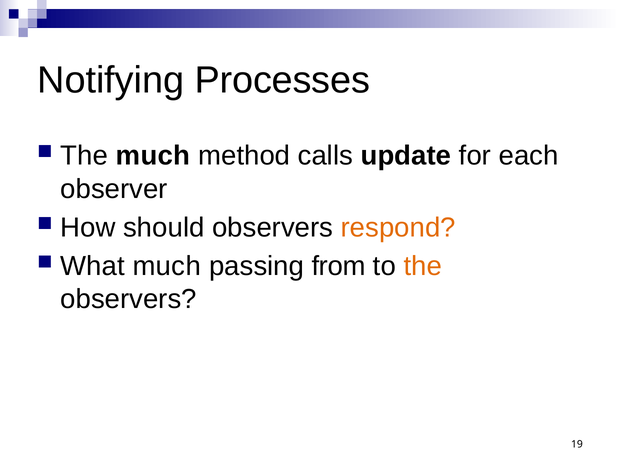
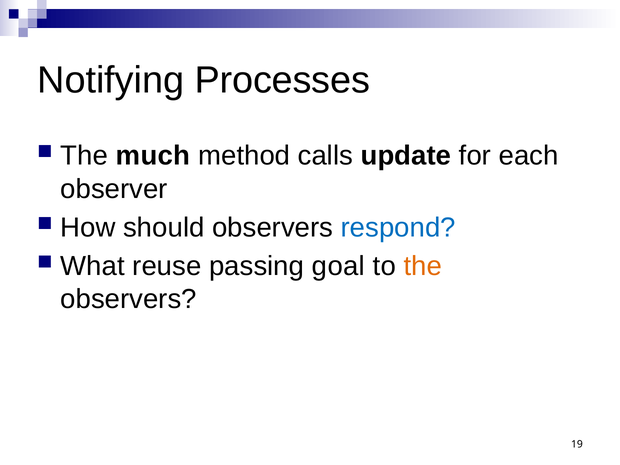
respond colour: orange -> blue
What much: much -> reuse
from: from -> goal
